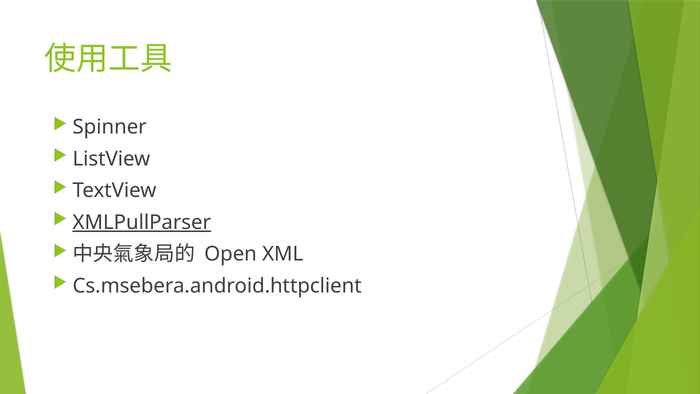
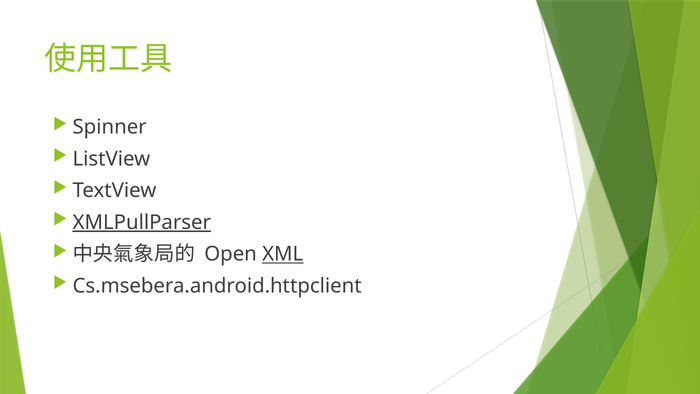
XML underline: none -> present
